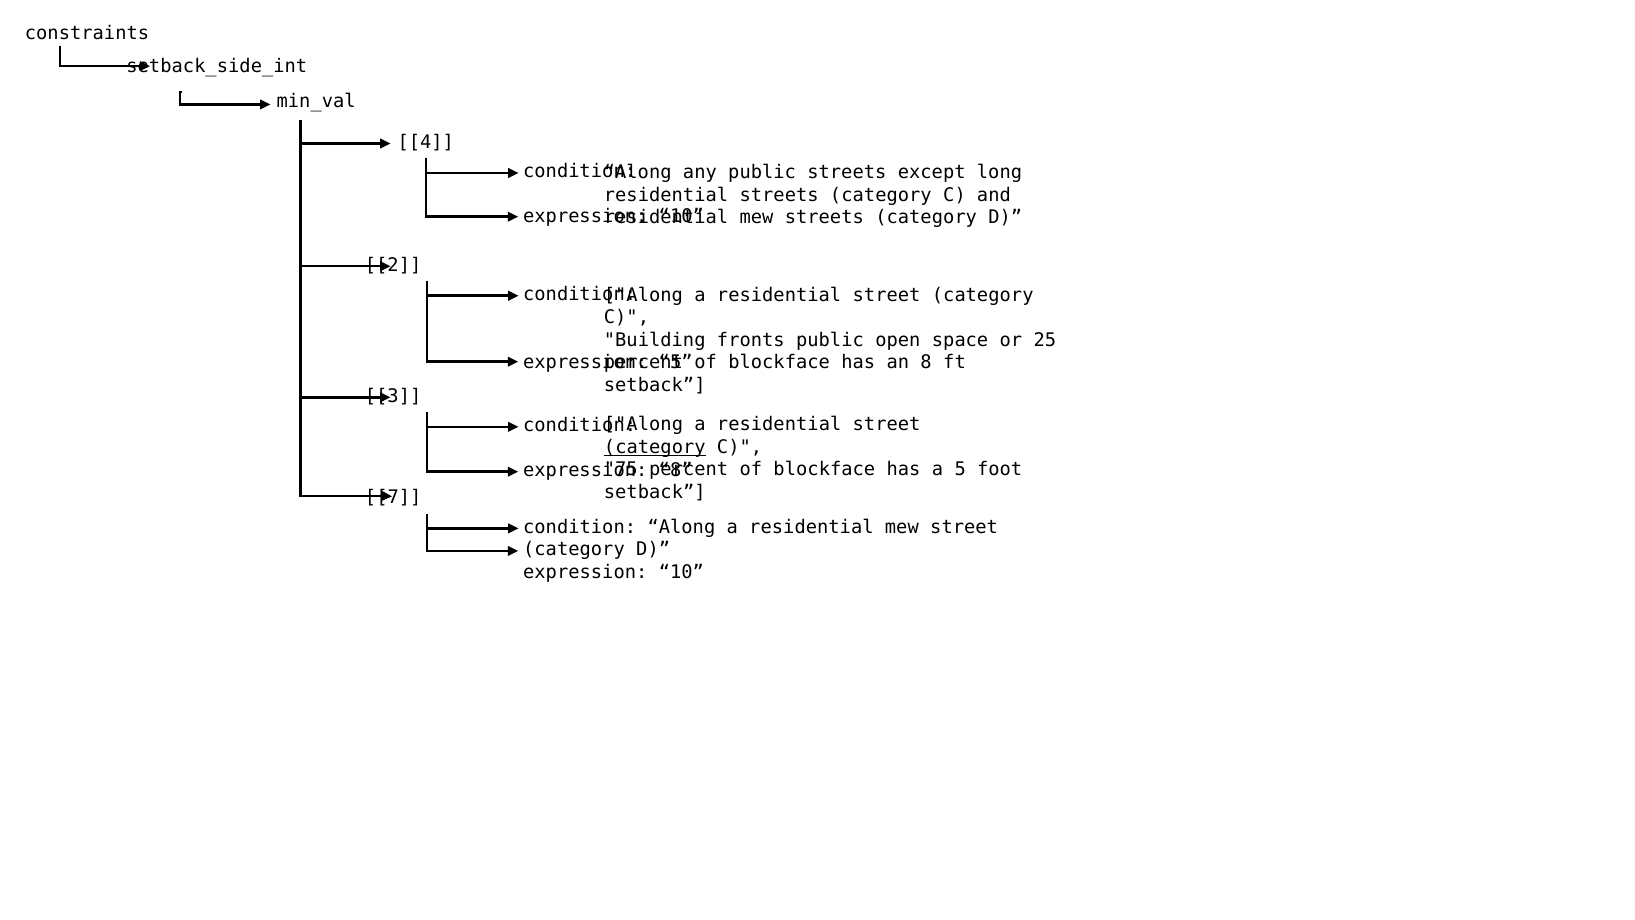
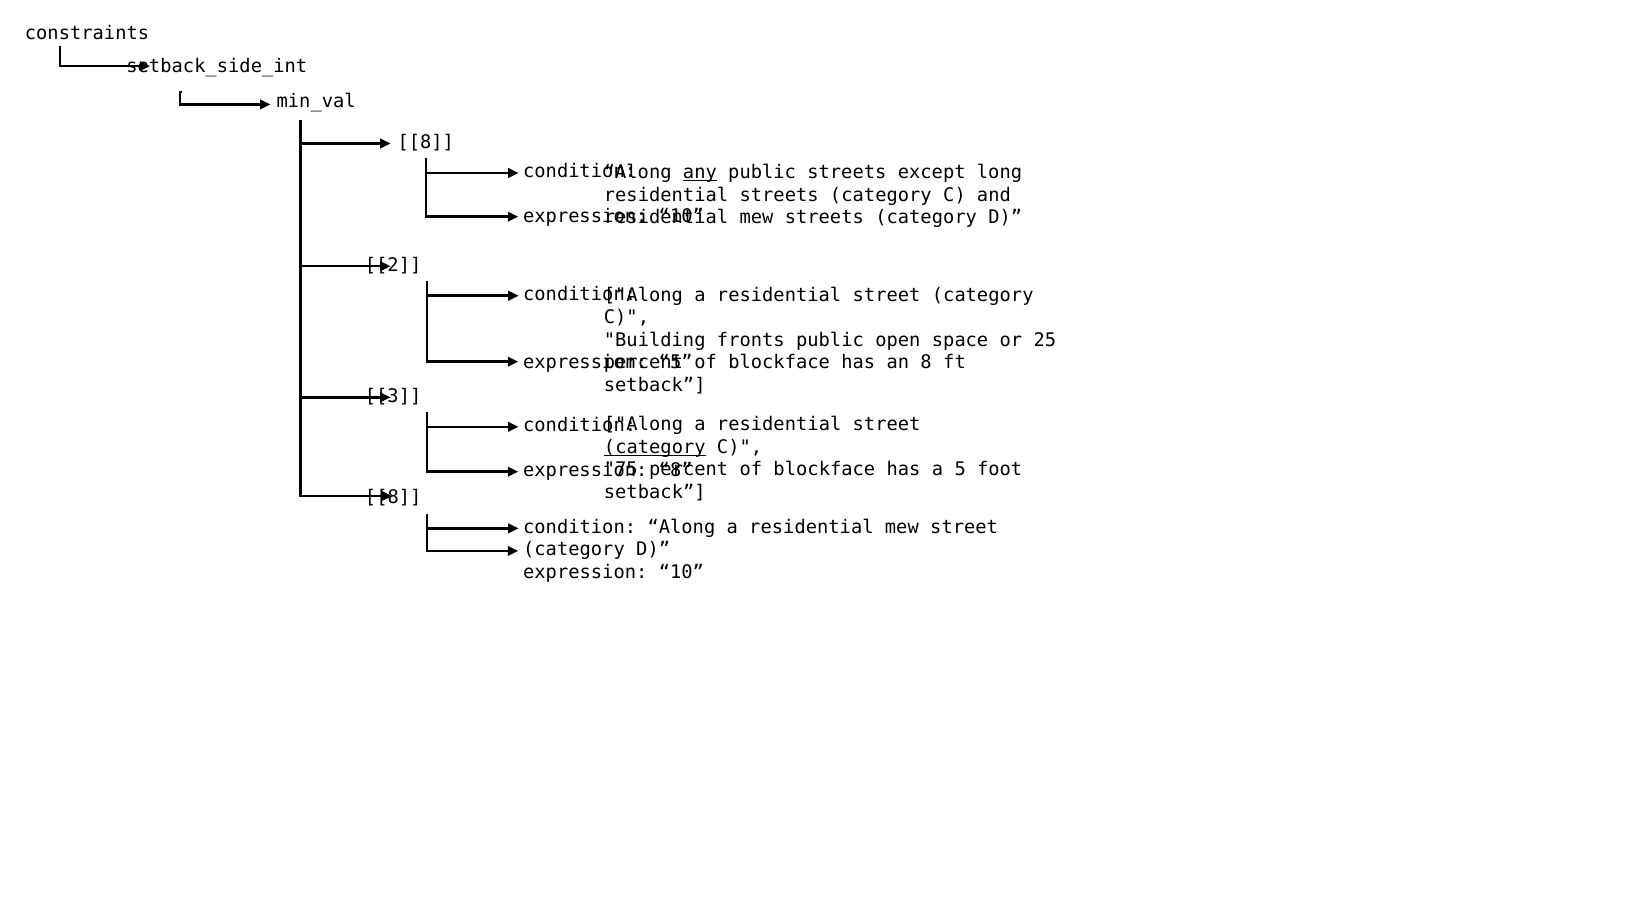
4 at (426, 142): 4 -> 8
any underline: none -> present
7 at (393, 497): 7 -> 8
